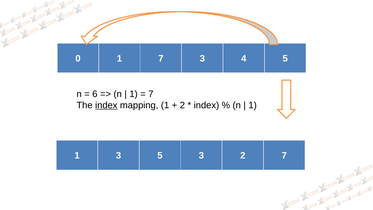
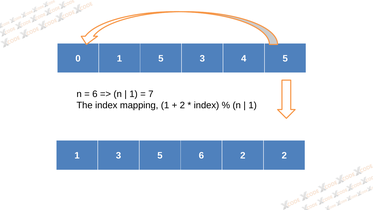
1 7: 7 -> 5
index at (106, 105) underline: present -> none
5 3: 3 -> 6
2 7: 7 -> 2
